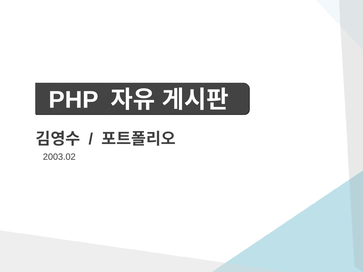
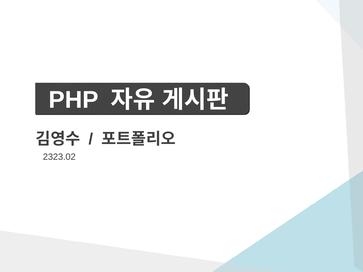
2003.02: 2003.02 -> 2323.02
